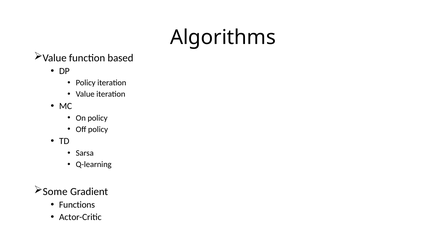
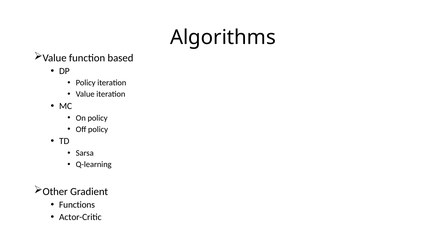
Some: Some -> Other
